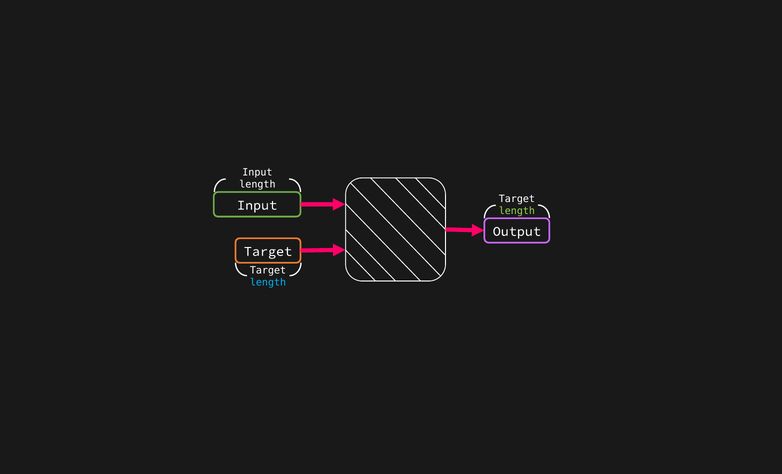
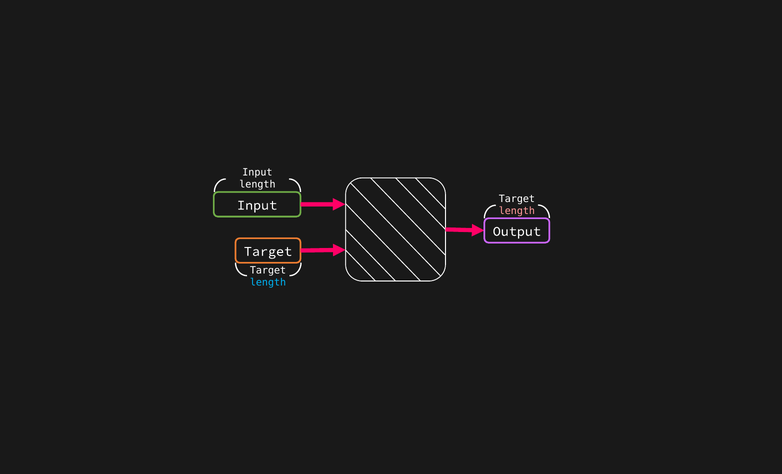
length at (517, 211) colour: light green -> pink
